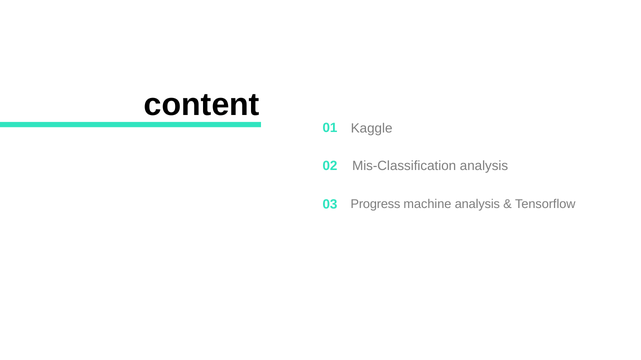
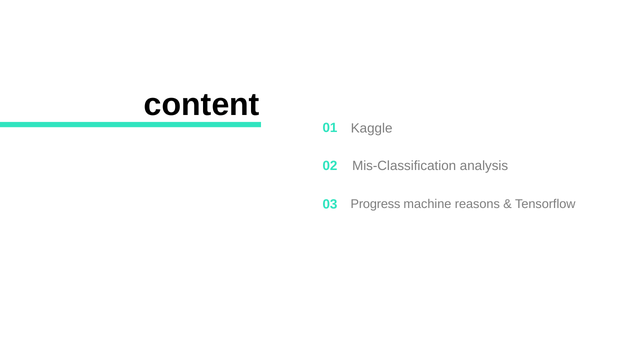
machine analysis: analysis -> reasons
